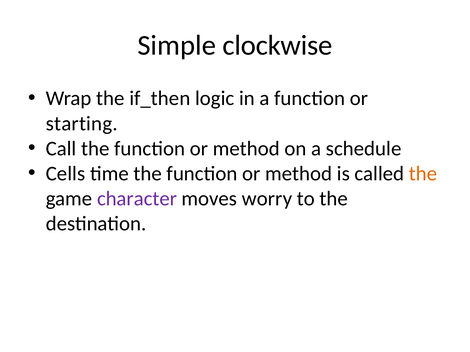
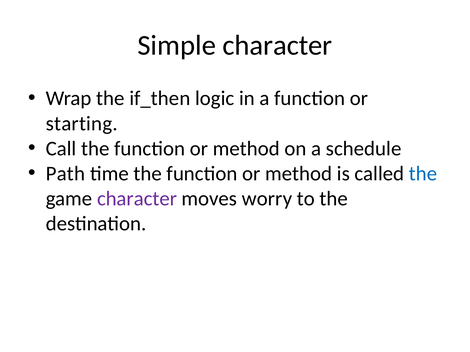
Simple clockwise: clockwise -> character
Cells: Cells -> Path
the at (423, 174) colour: orange -> blue
